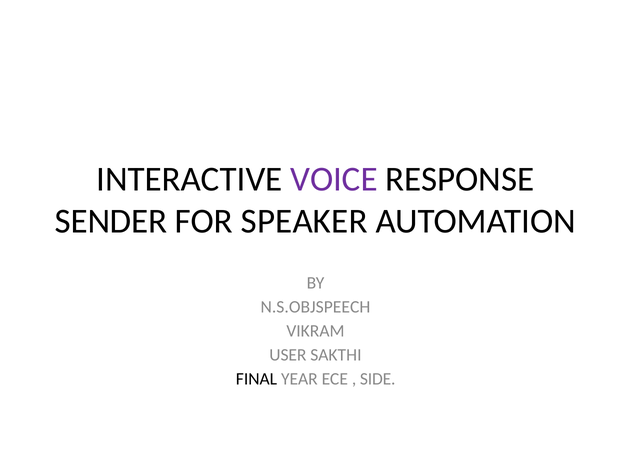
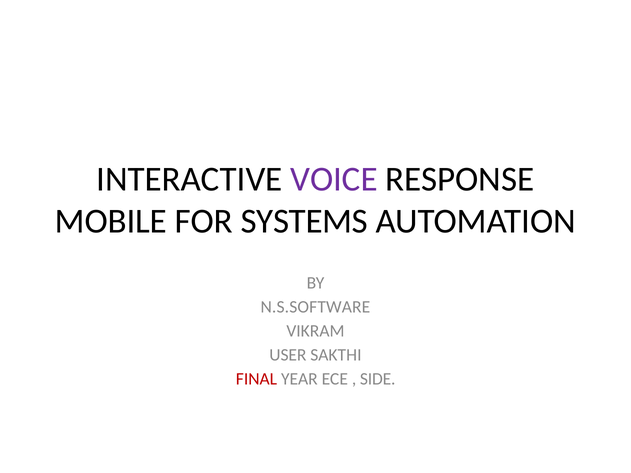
SENDER: SENDER -> MOBILE
SPEAKER: SPEAKER -> SYSTEMS
N.S.OBJSPEECH: N.S.OBJSPEECH -> N.S.SOFTWARE
FINAL colour: black -> red
